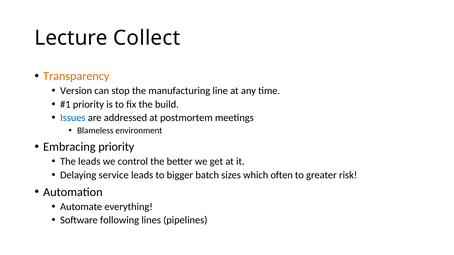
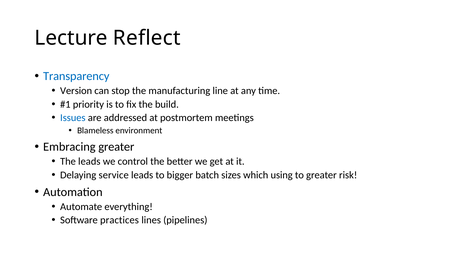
Collect: Collect -> Reflect
Transparency colour: orange -> blue
Embracing priority: priority -> greater
often: often -> using
following: following -> practices
